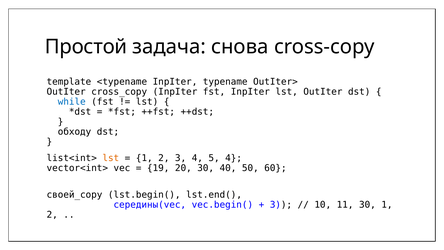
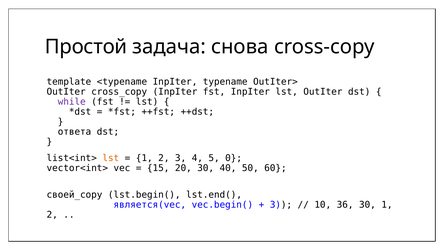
while colour: blue -> purple
обходу: обходу -> ответа
5 4: 4 -> 0
19: 19 -> 15
середины(vec: середины(vec -> является(vec
11: 11 -> 36
